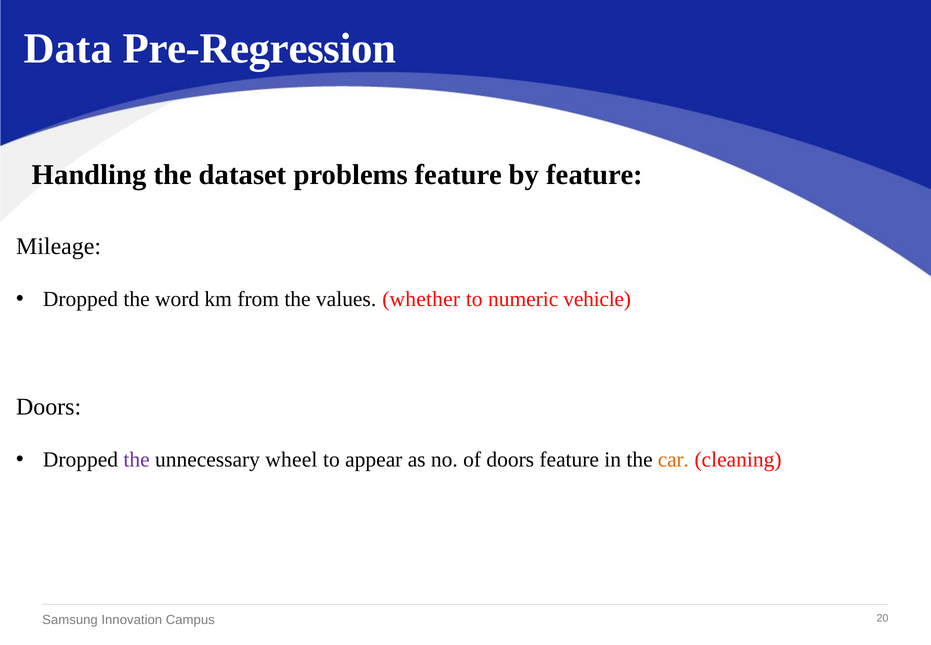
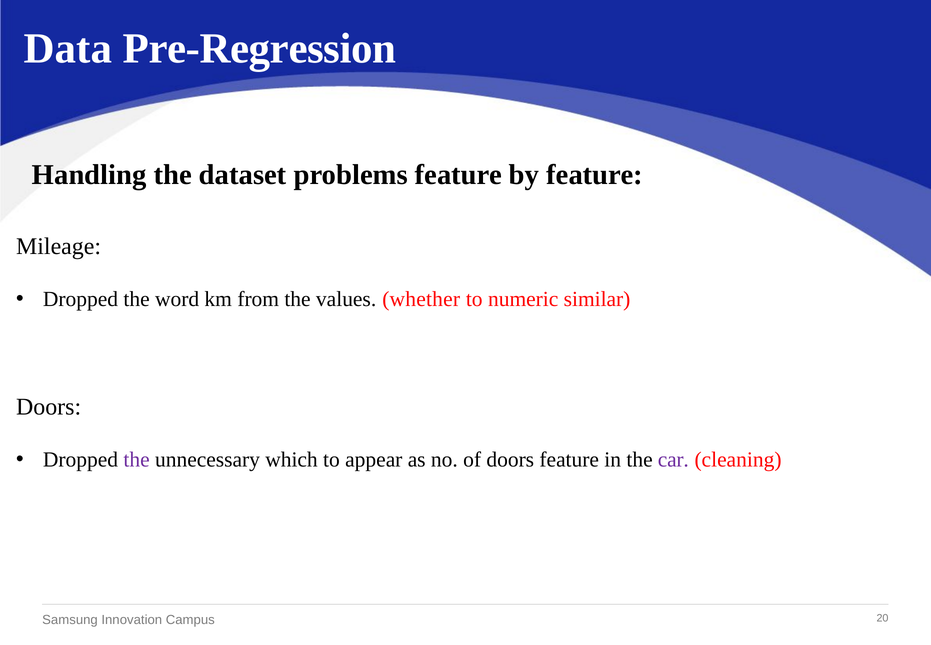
vehicle: vehicle -> similar
wheel: wheel -> which
car colour: orange -> purple
